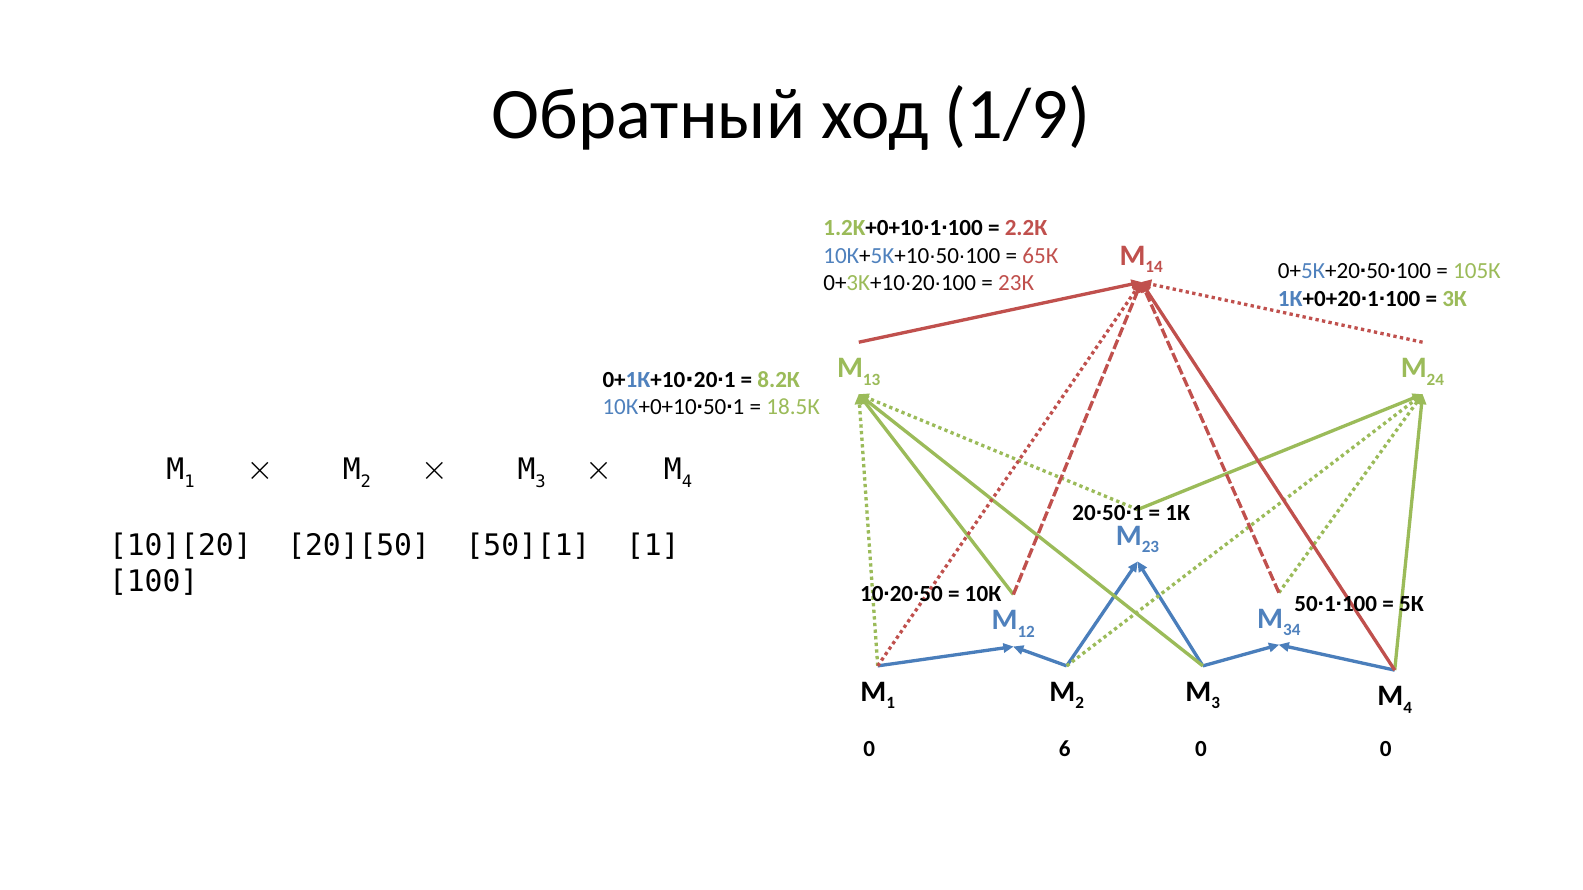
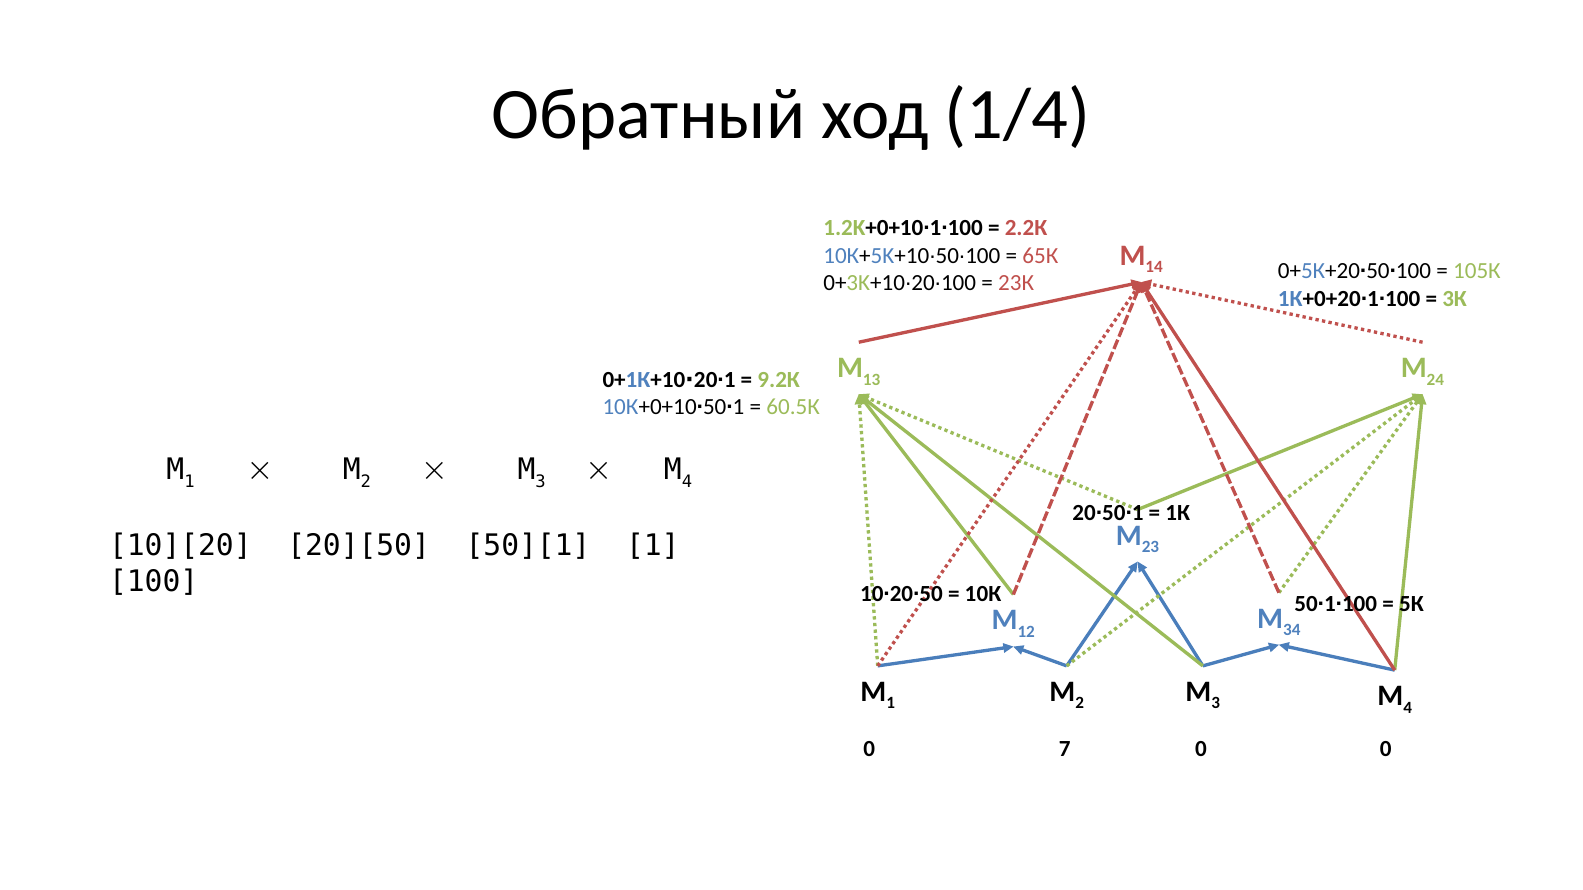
1/9: 1/9 -> 1/4
8.2К: 8.2К -> 9.2К
18.5К: 18.5К -> 60.5К
6: 6 -> 7
